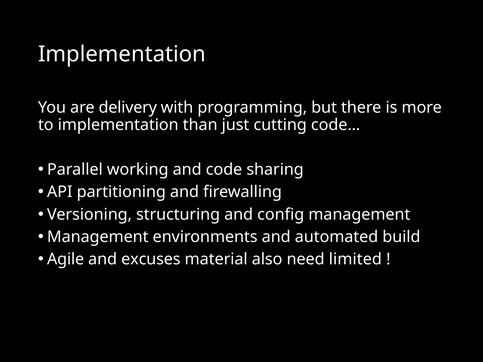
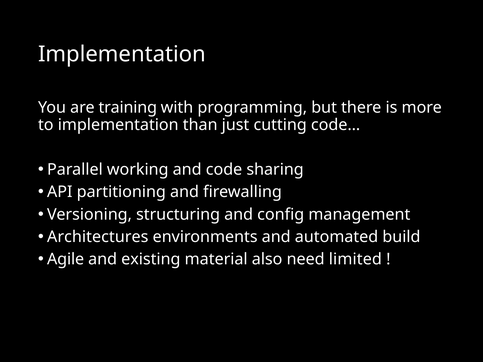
delivery: delivery -> training
Management at (98, 237): Management -> Architectures
excuses: excuses -> existing
